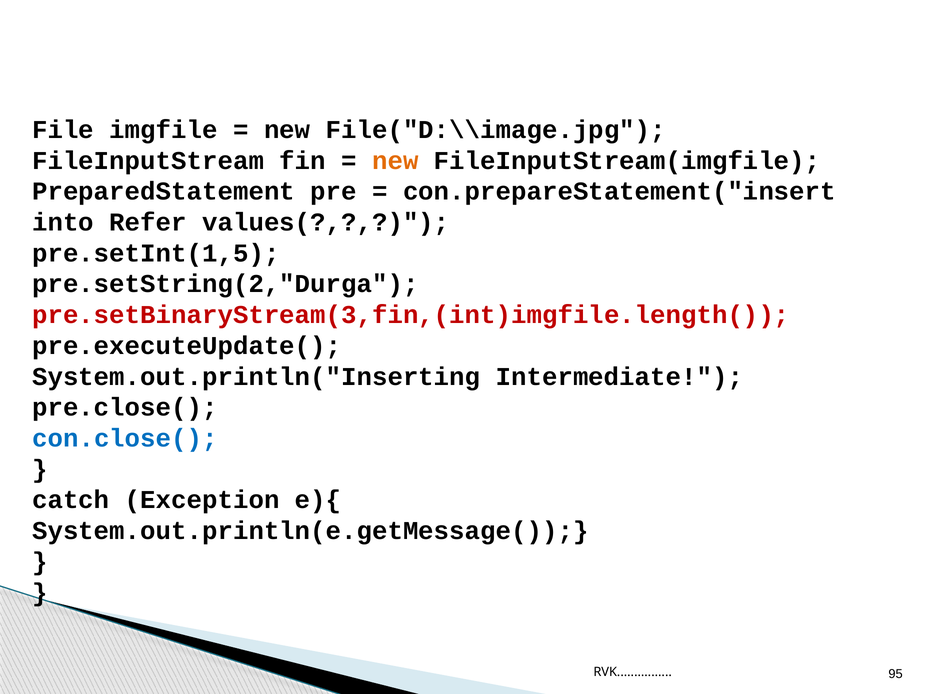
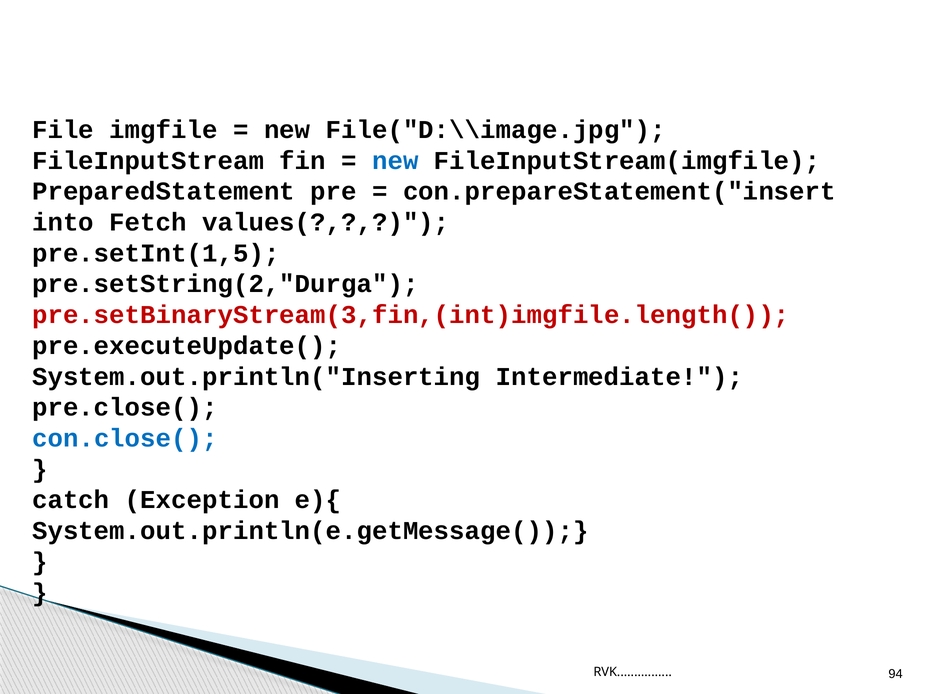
new at (395, 160) colour: orange -> blue
Refer: Refer -> Fetch
95: 95 -> 94
